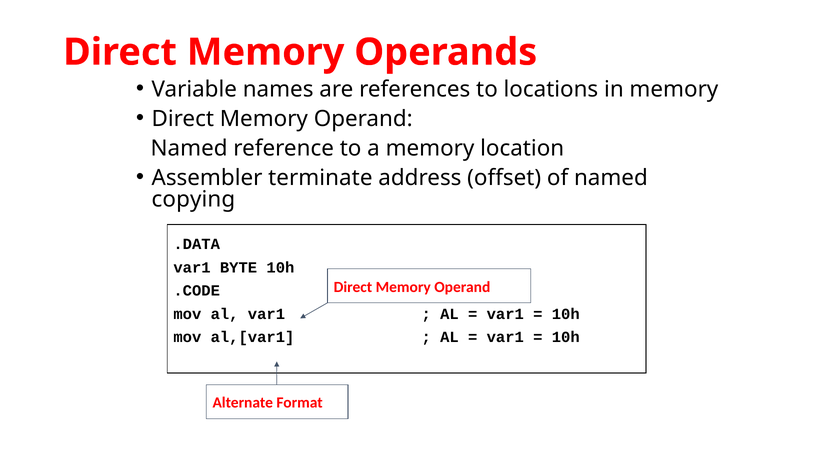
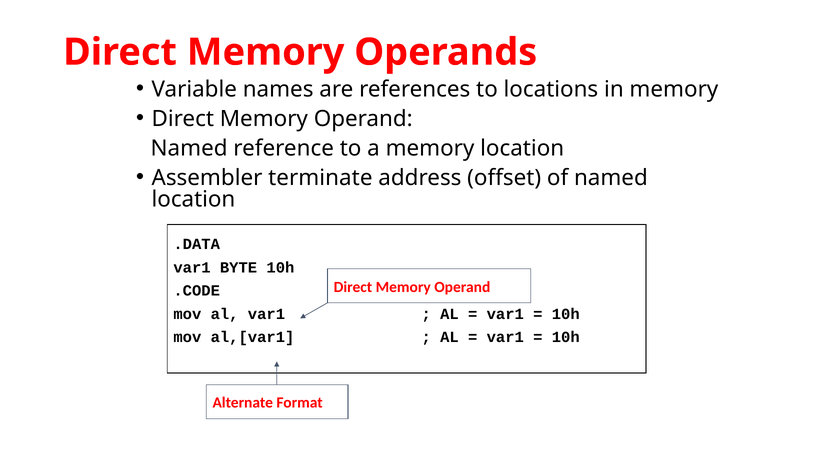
copying at (193, 200): copying -> location
